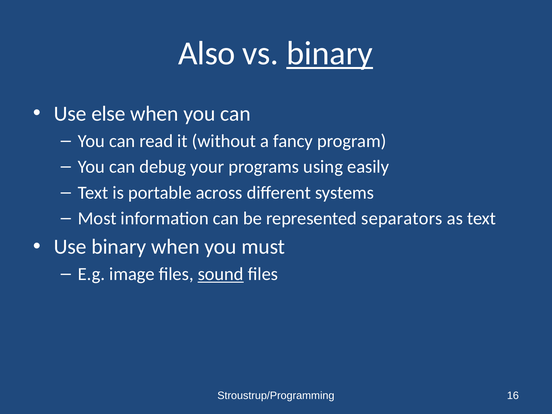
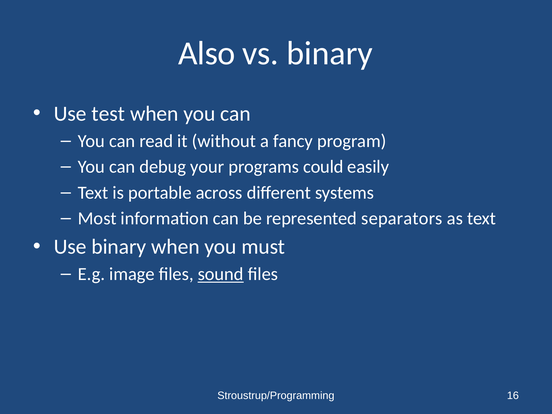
binary at (330, 53) underline: present -> none
else: else -> test
using: using -> could
